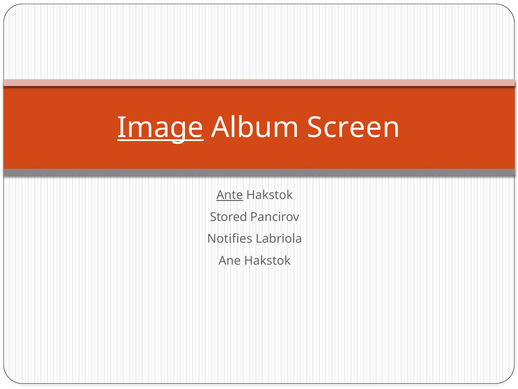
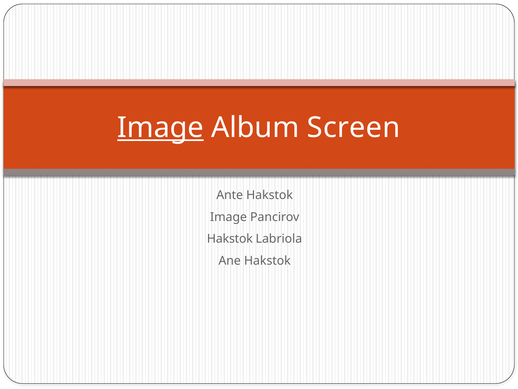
Ante underline: present -> none
Stored at (229, 217): Stored -> Image
Notifies at (230, 239): Notifies -> Hakstok
